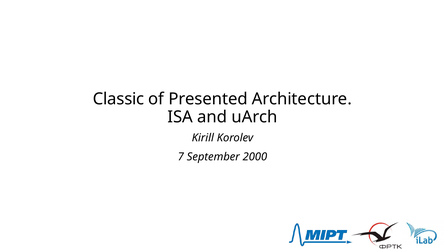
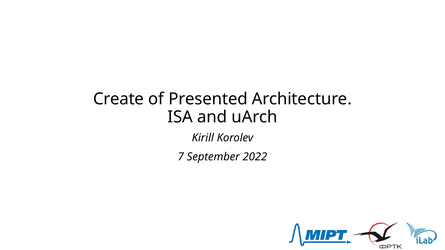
Classic: Classic -> Create
2000: 2000 -> 2022
